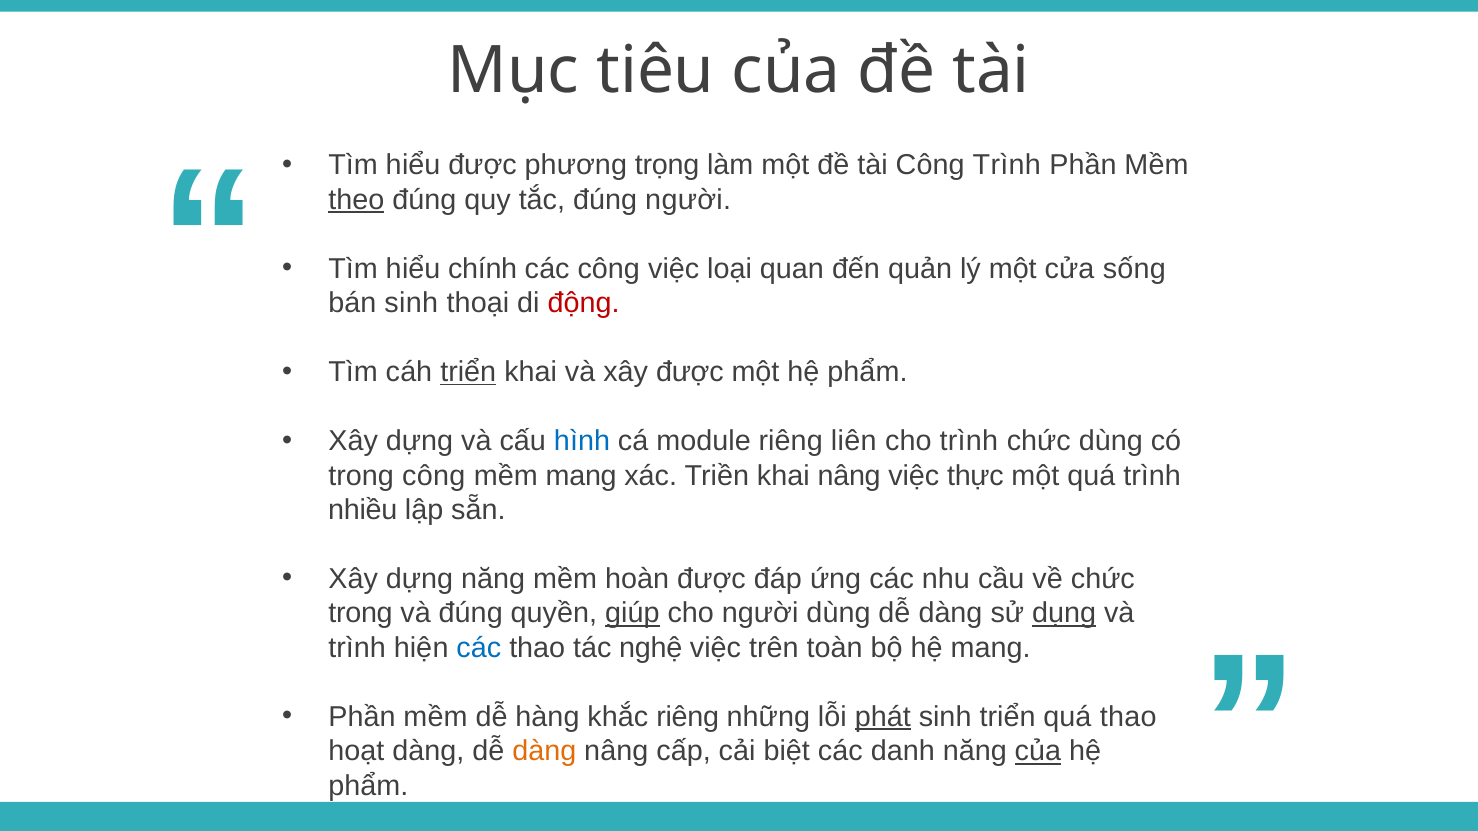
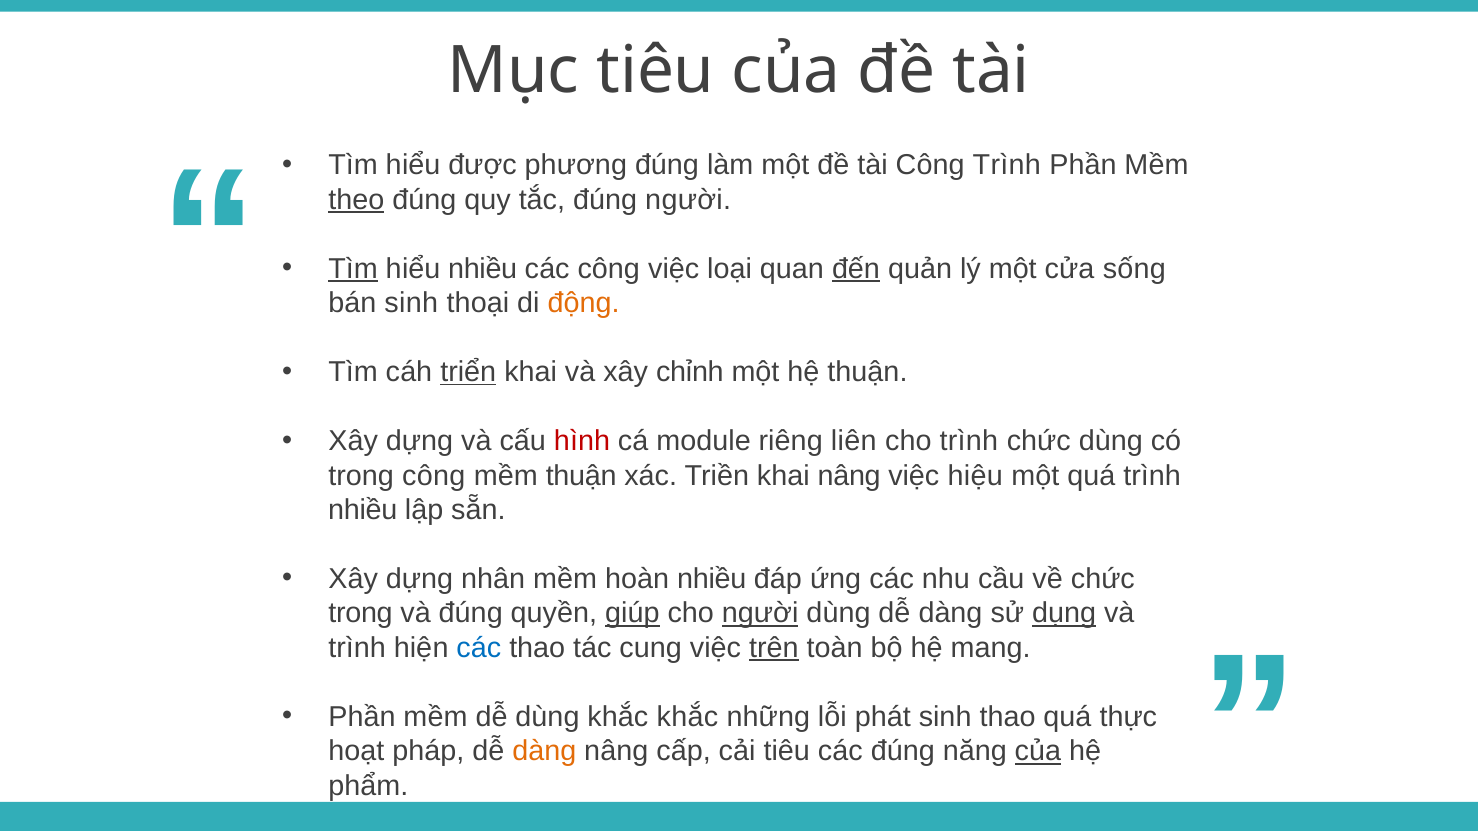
phương trọng: trọng -> đúng
Tìm at (353, 269) underline: none -> present
hiểu chính: chính -> nhiều
đến underline: none -> present
động colour: red -> orange
xây được: được -> chỉnh
một hệ phẩm: phẩm -> thuận
hình colour: blue -> red
mềm mang: mang -> thuận
thực: thực -> hiệu
dựng năng: năng -> nhân
hoàn được: được -> nhiều
người at (760, 614) underline: none -> present
nghệ: nghệ -> cung
trên underline: none -> present
dễ hàng: hàng -> dùng
khắc riêng: riêng -> khắc
phát underline: present -> none
sinh triển: triển -> thao
quá thao: thao -> thực
hoạt dàng: dàng -> pháp
cải biệt: biệt -> tiêu
các danh: danh -> đúng
